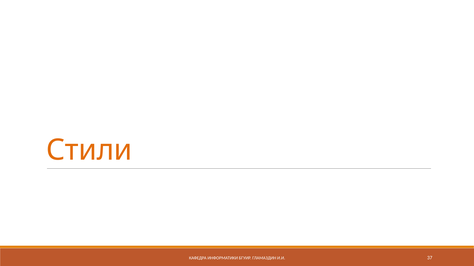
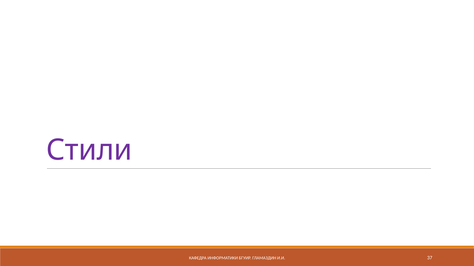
Стили colour: orange -> purple
